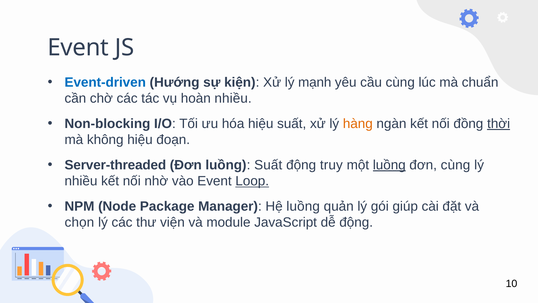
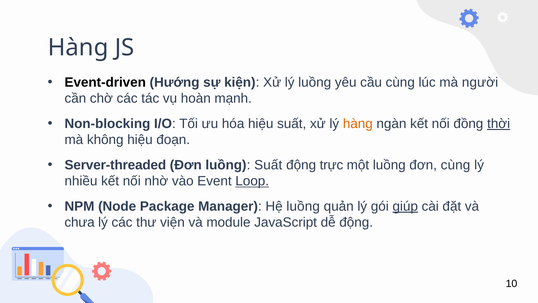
Event at (78, 48): Event -> Hàng
Event-driven colour: blue -> black
lý mạnh: mạnh -> luồng
chuẩn: chuẩn -> người
hoàn nhiều: nhiều -> mạnh
truy: truy -> trực
luồng at (389, 165) underline: present -> none
giúp underline: none -> present
chọn: chọn -> chưa
